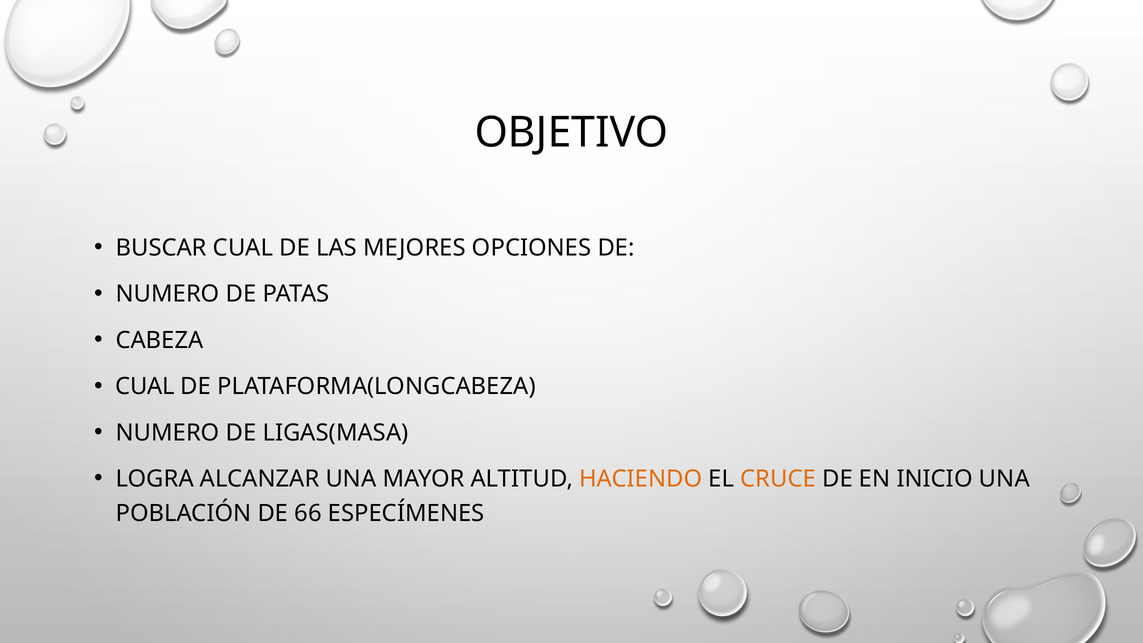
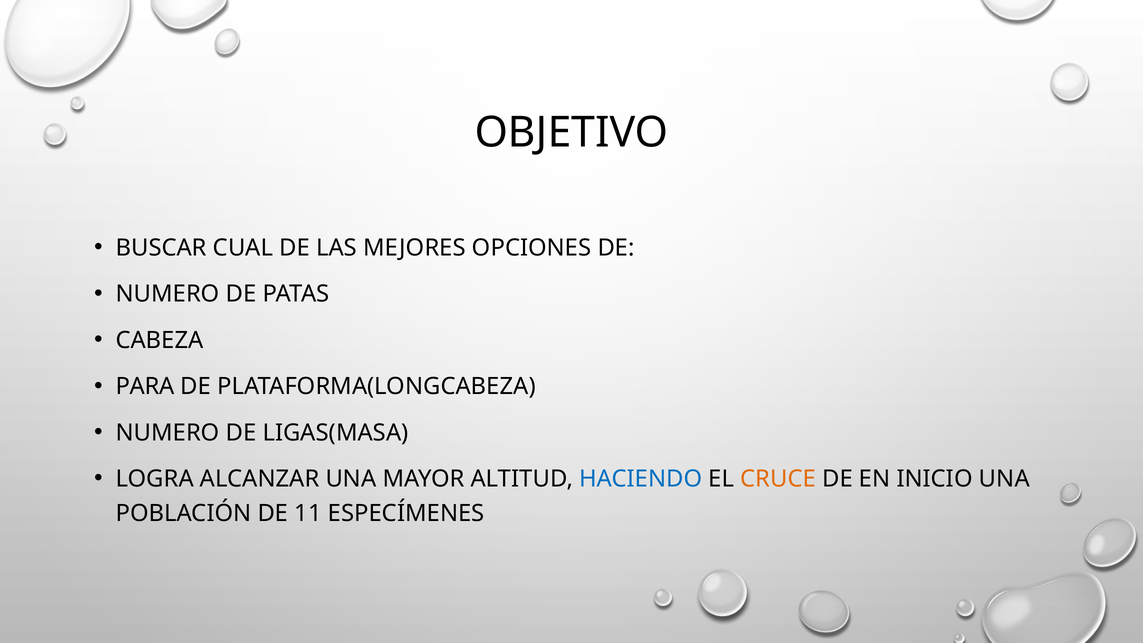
CUAL at (145, 386): CUAL -> PARA
HACIENDO colour: orange -> blue
66: 66 -> 11
